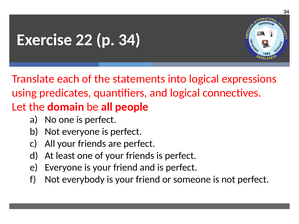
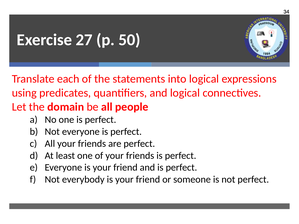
22: 22 -> 27
p 34: 34 -> 50
